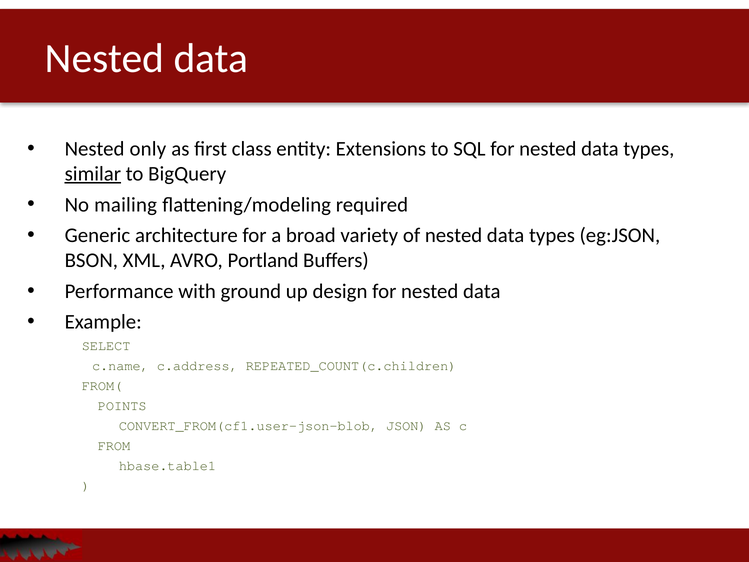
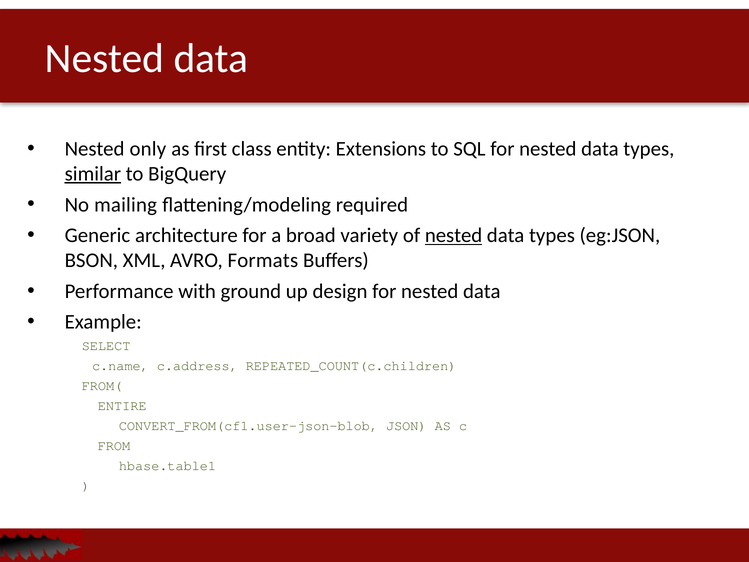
nested at (454, 235) underline: none -> present
Portland: Portland -> Formats
POINTS: POINTS -> ENTIRE
